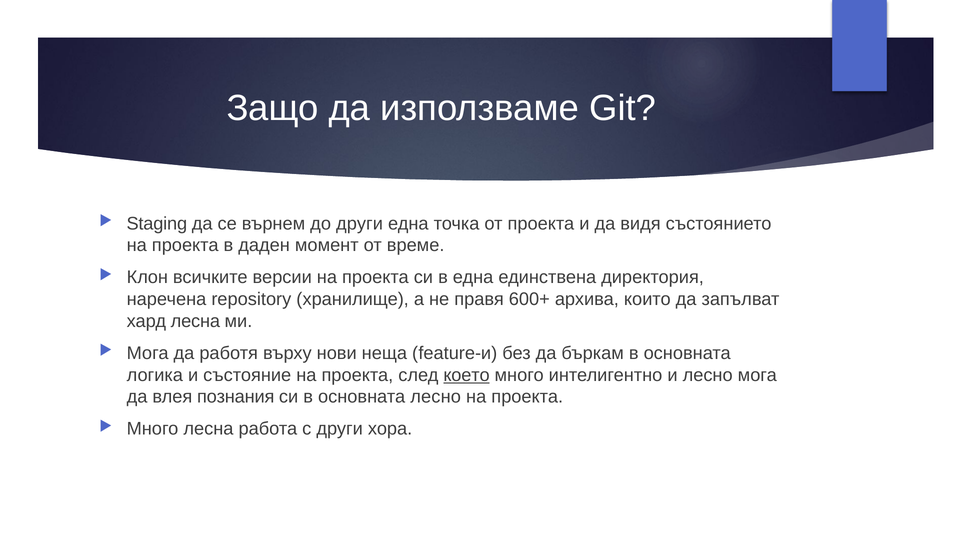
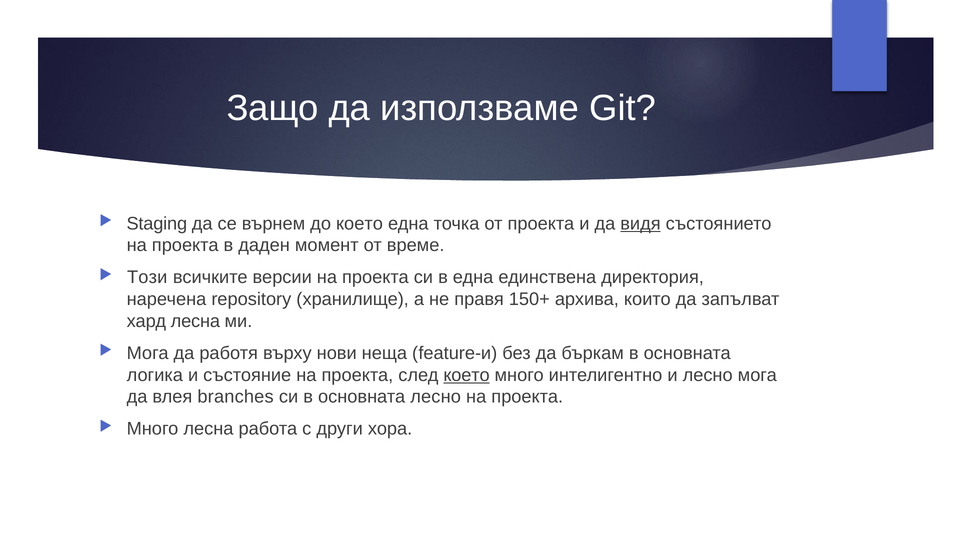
до други: други -> което
видя underline: none -> present
Клон: Клон -> Този
600+: 600+ -> 150+
познания: познания -> branches
